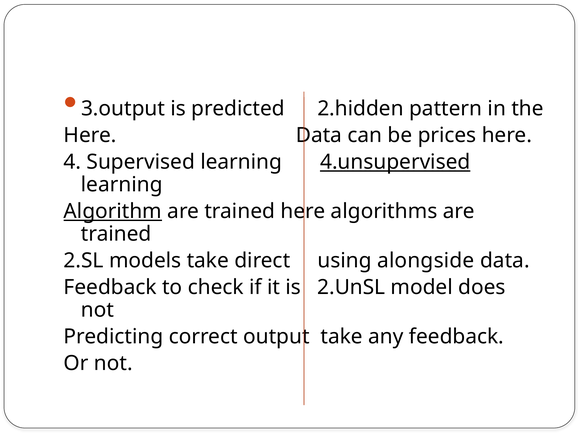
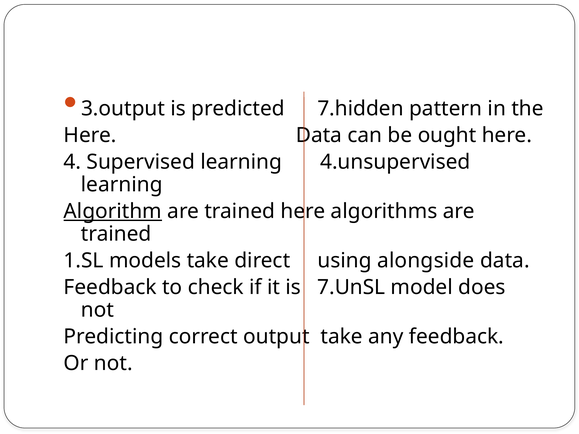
2.hidden: 2.hidden -> 7.hidden
prices: prices -> ought
4.unsupervised underline: present -> none
2.SL: 2.SL -> 1.SL
2.UnSL: 2.UnSL -> 7.UnSL
